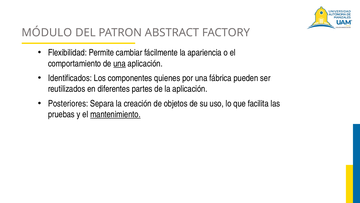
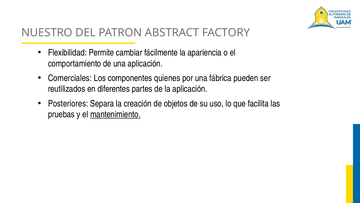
MÓDULO: MÓDULO -> NUESTRO
una at (120, 63) underline: present -> none
Identificados: Identificados -> Comerciales
